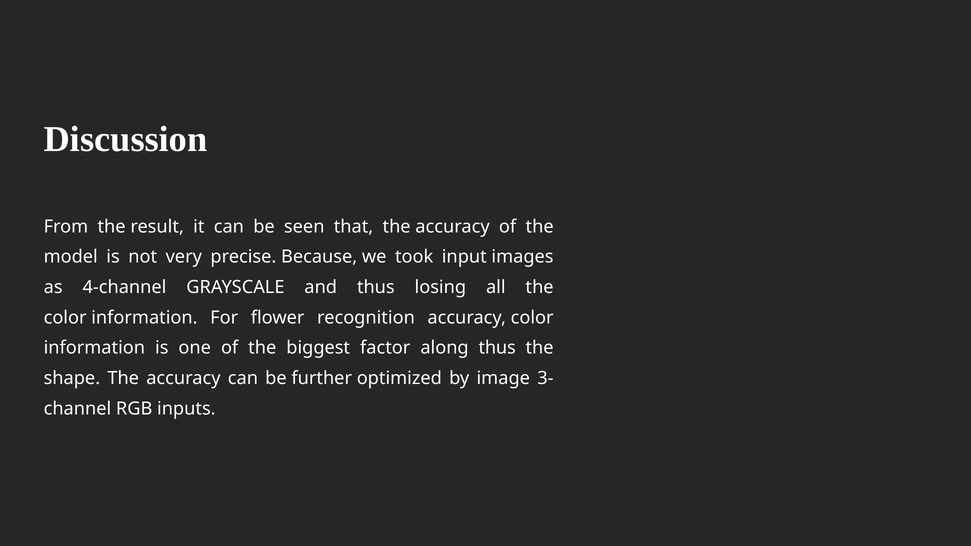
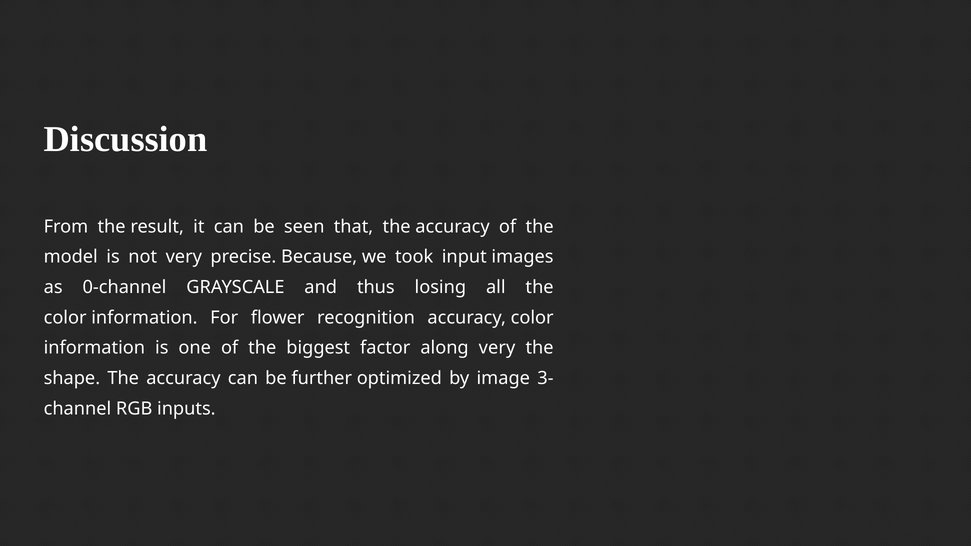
4-channel: 4-channel -> 0-channel
along thus: thus -> very
